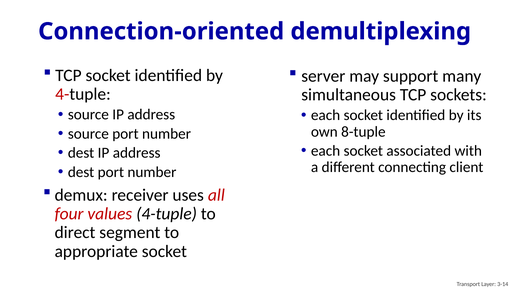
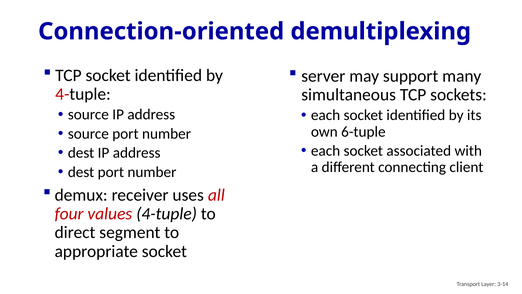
8-tuple: 8-tuple -> 6-tuple
